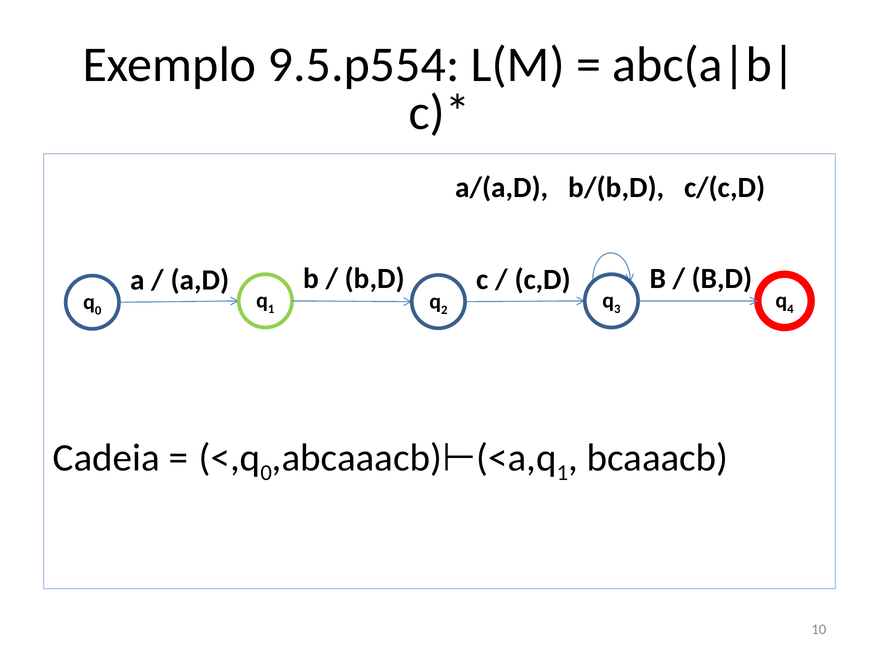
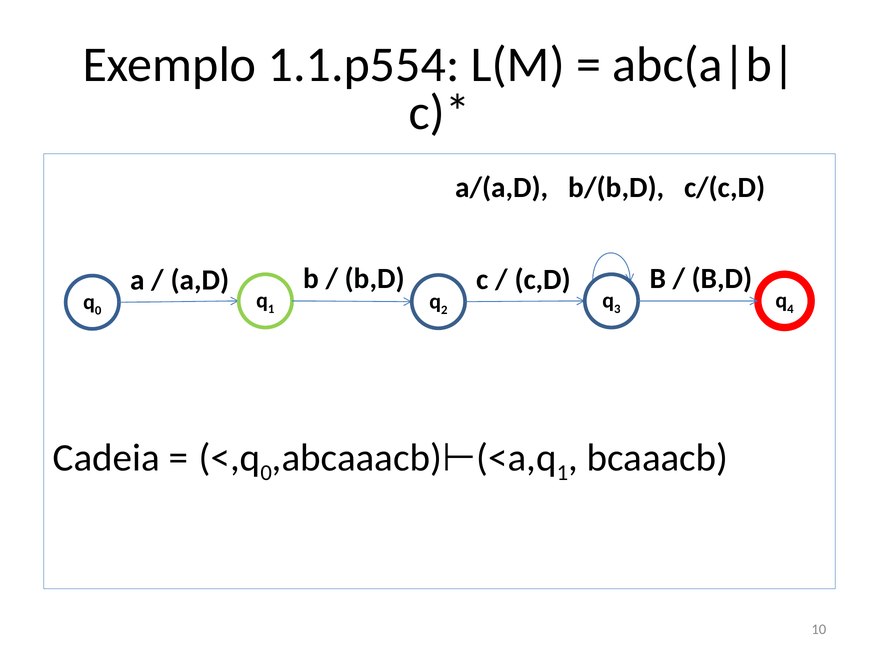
9.5.p554: 9.5.p554 -> 1.1.p554
